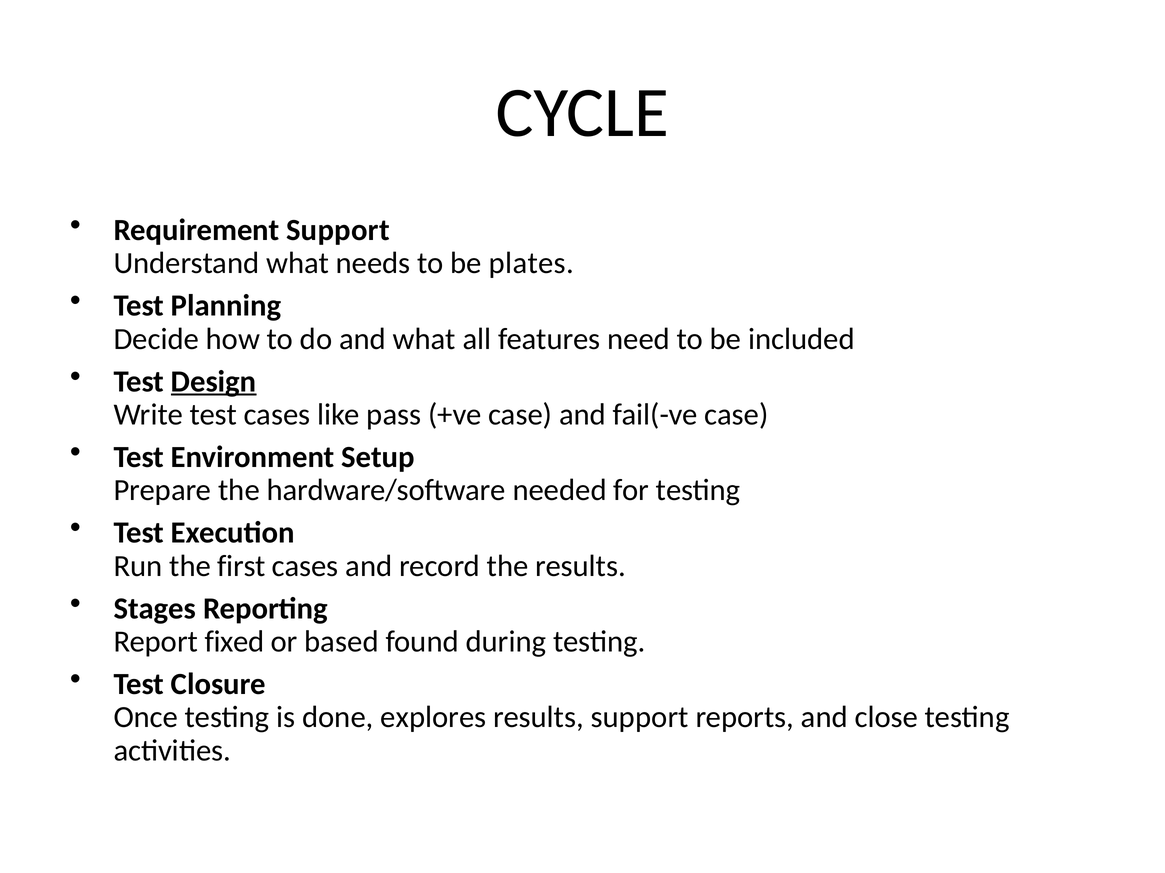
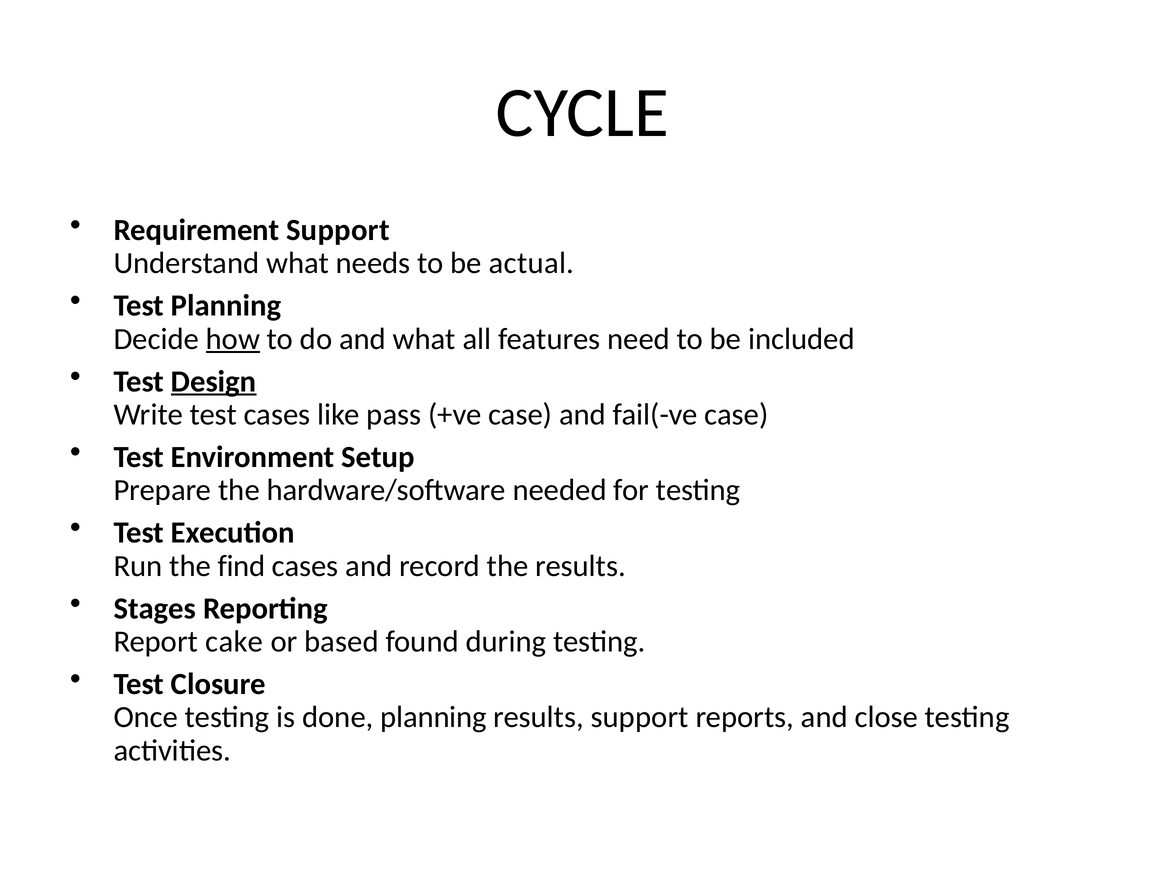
plates: plates -> actual
how underline: none -> present
first: first -> find
fixed: fixed -> cake
done explores: explores -> planning
